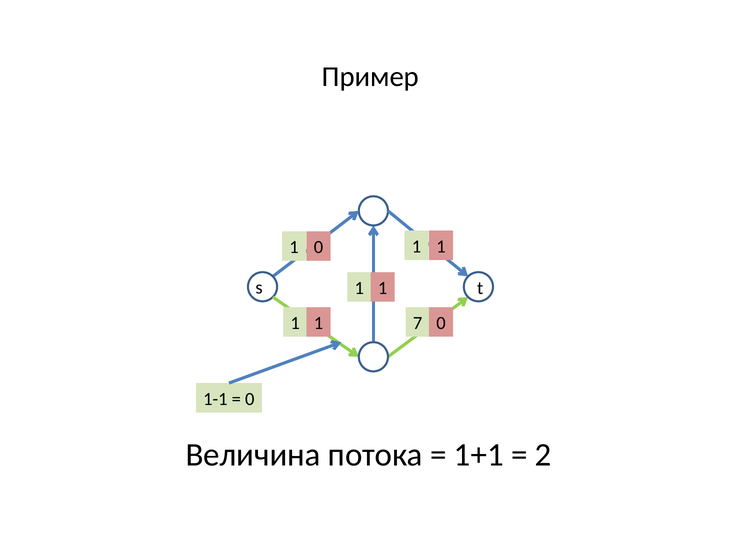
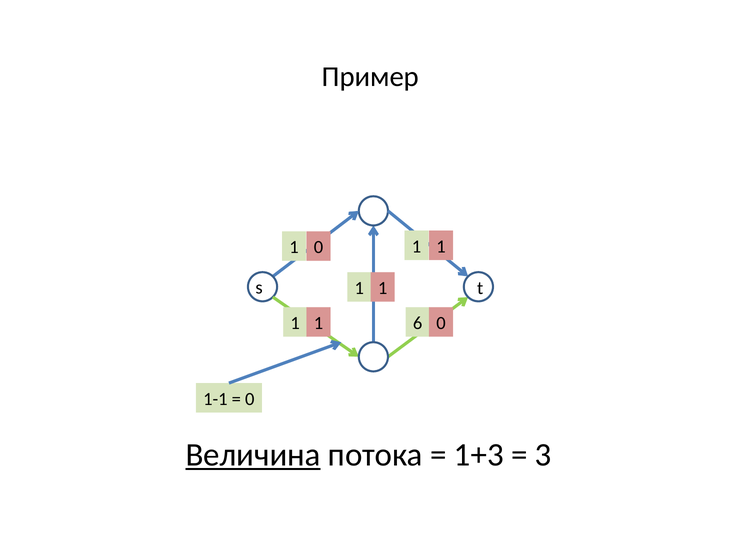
7: 7 -> 6
Величина underline: none -> present
1+1: 1+1 -> 1+3
2: 2 -> 3
